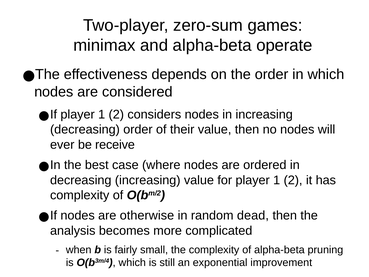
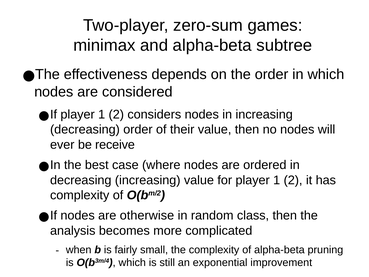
operate: operate -> subtree
dead: dead -> class
